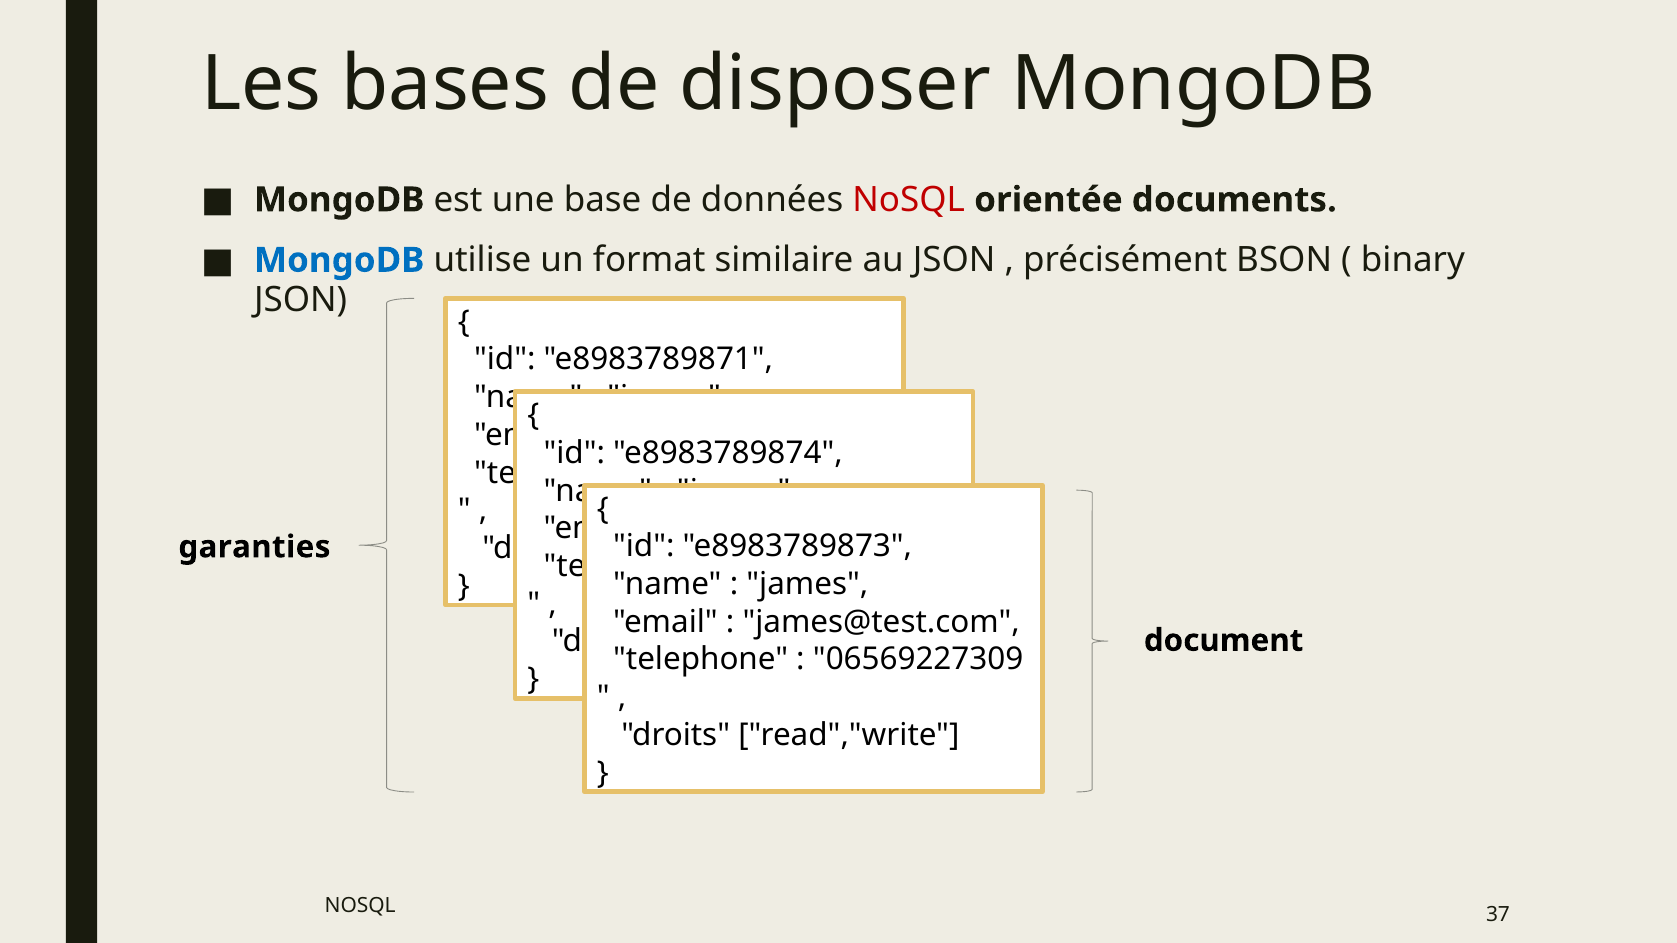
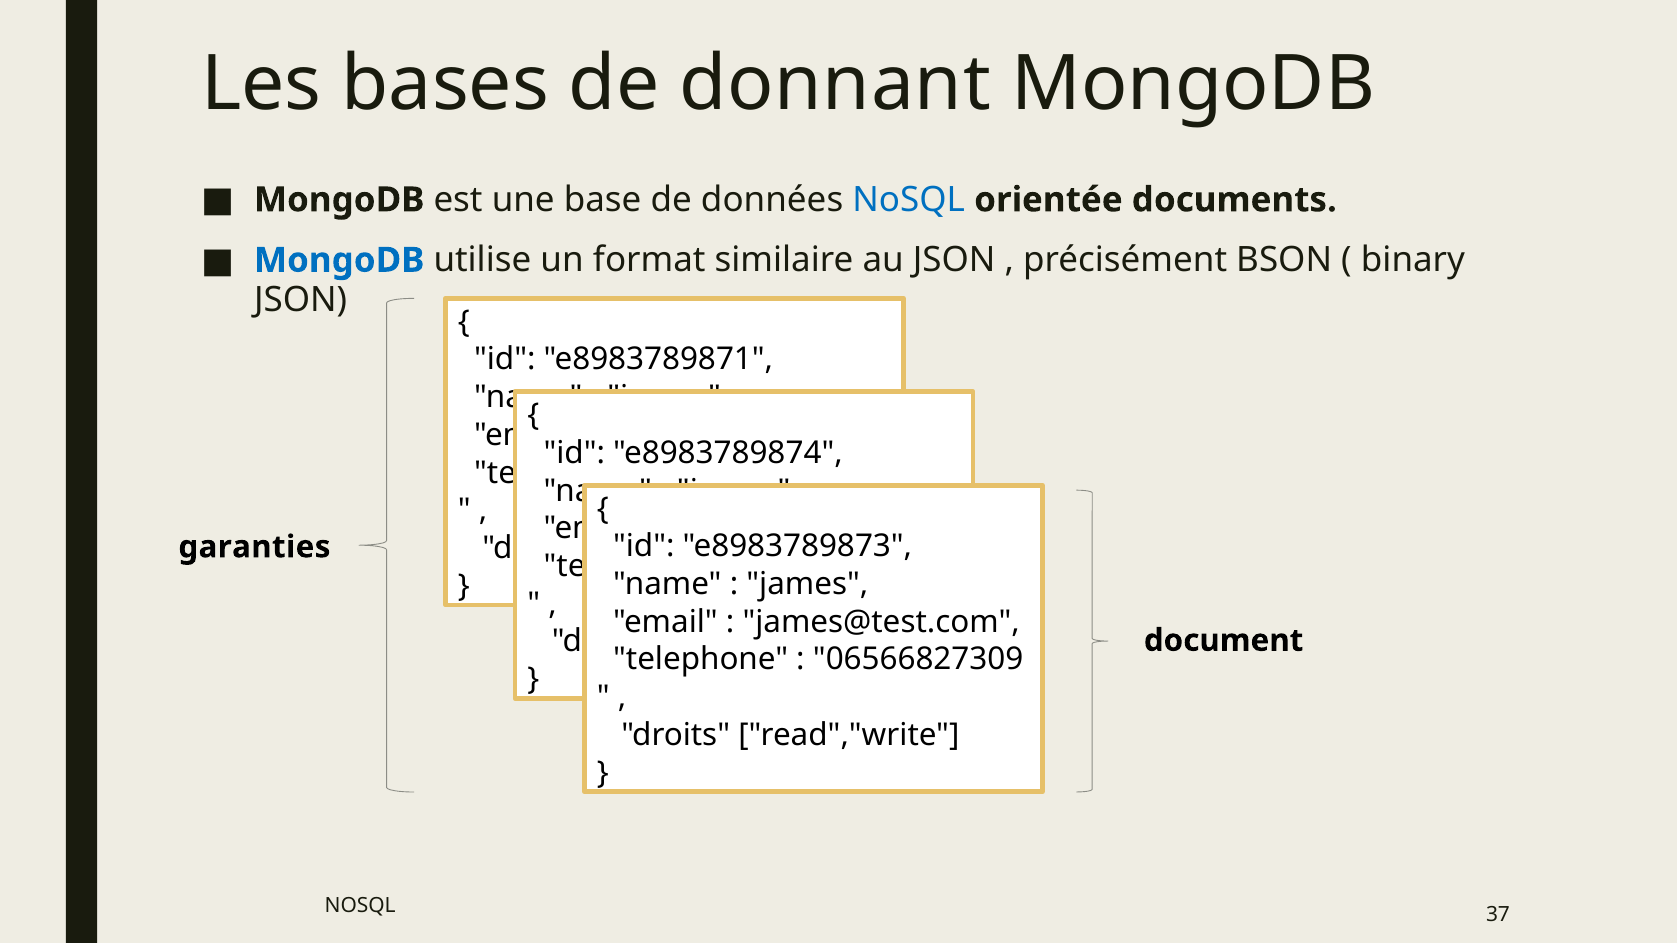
disposer: disposer -> donnant
NoSQL at (909, 200) colour: red -> blue
06569227309: 06569227309 -> 06566827309
